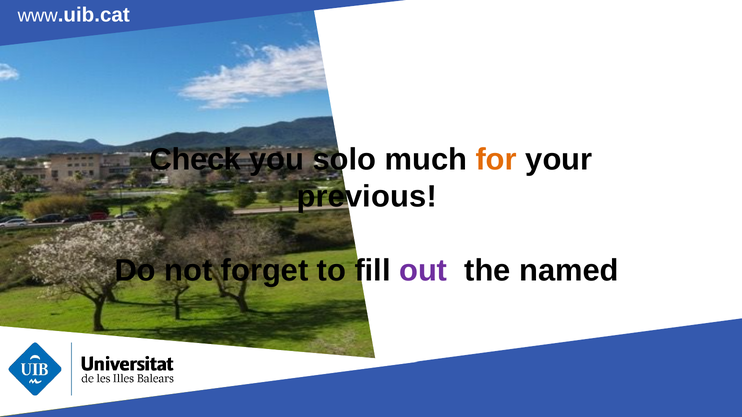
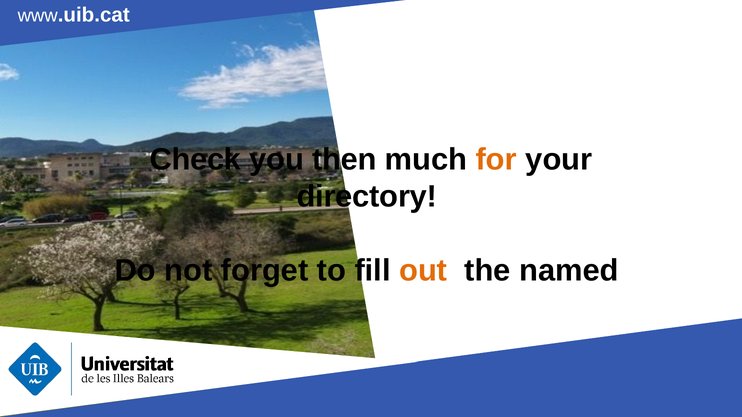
solo: solo -> then
previous: previous -> directory
out colour: purple -> orange
